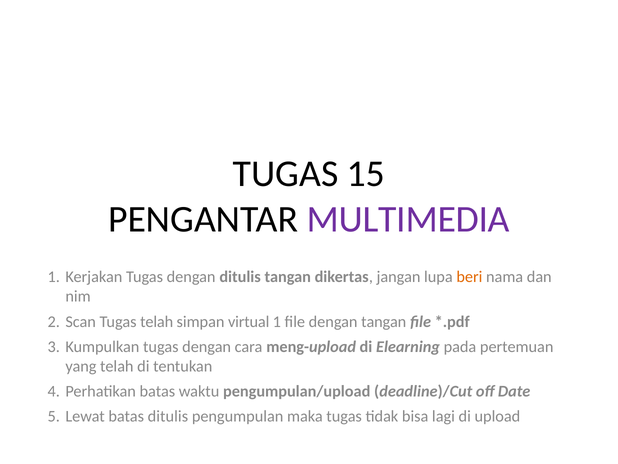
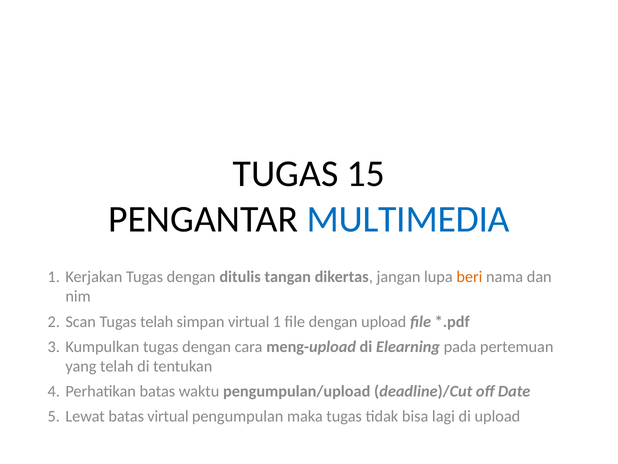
MULTIMEDIA colour: purple -> blue
dengan tangan: tangan -> upload
batas ditulis: ditulis -> virtual
